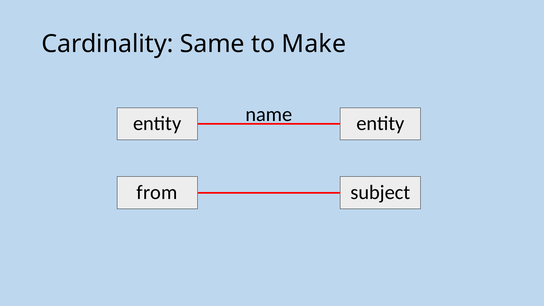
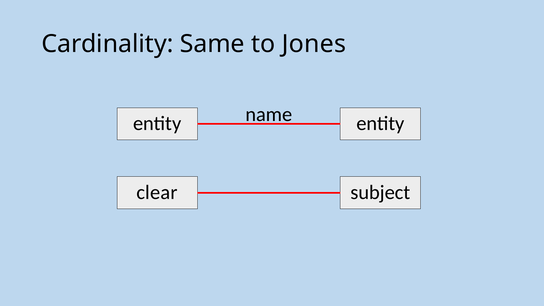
Make: Make -> Jones
from: from -> clear
